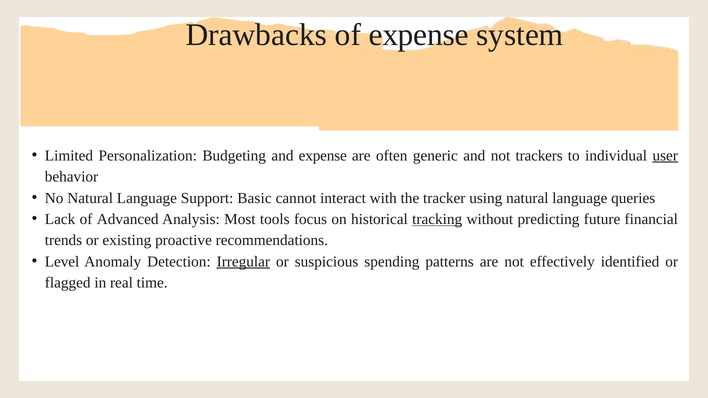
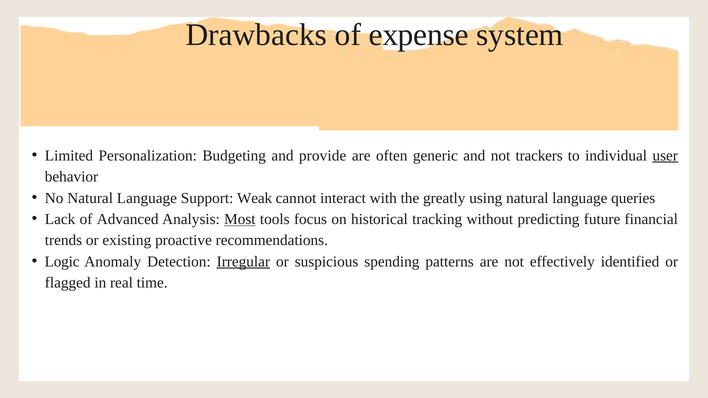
and expense: expense -> provide
Basic: Basic -> Weak
tracker: tracker -> greatly
Most underline: none -> present
tracking underline: present -> none
Level: Level -> Logic
